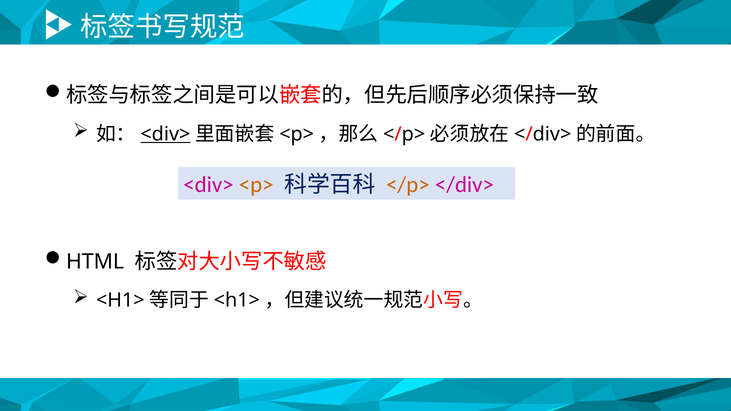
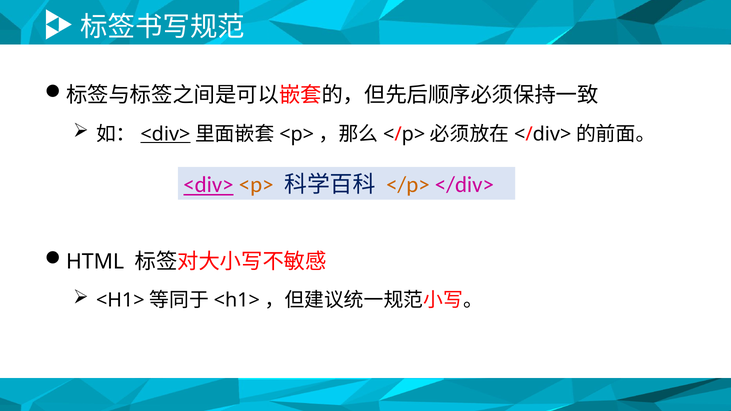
<div> at (208, 185) underline: none -> present
